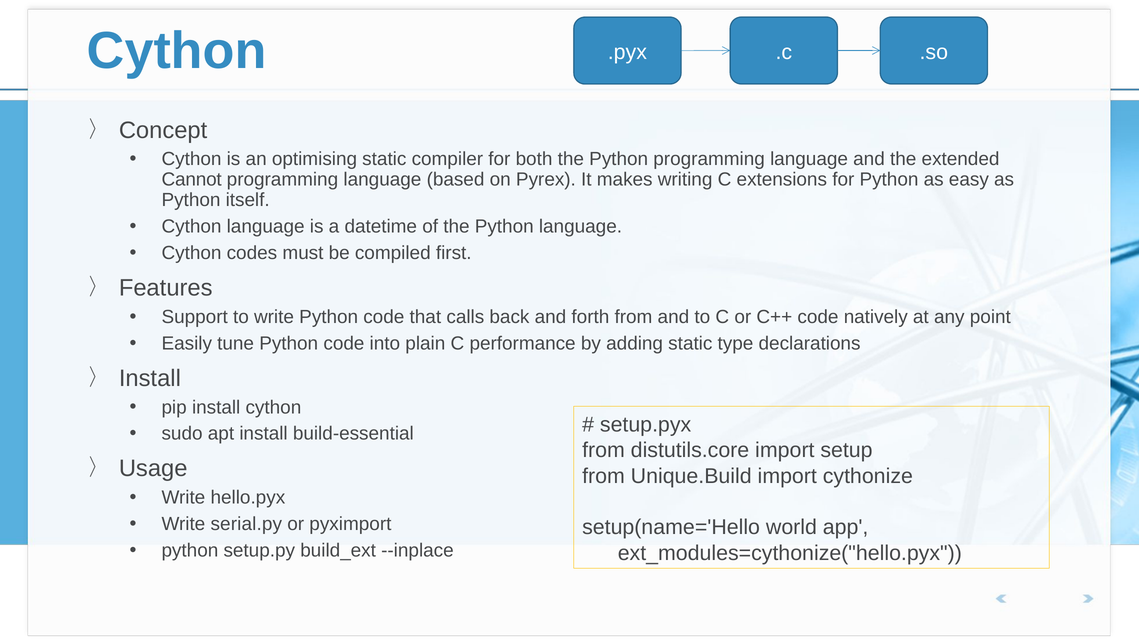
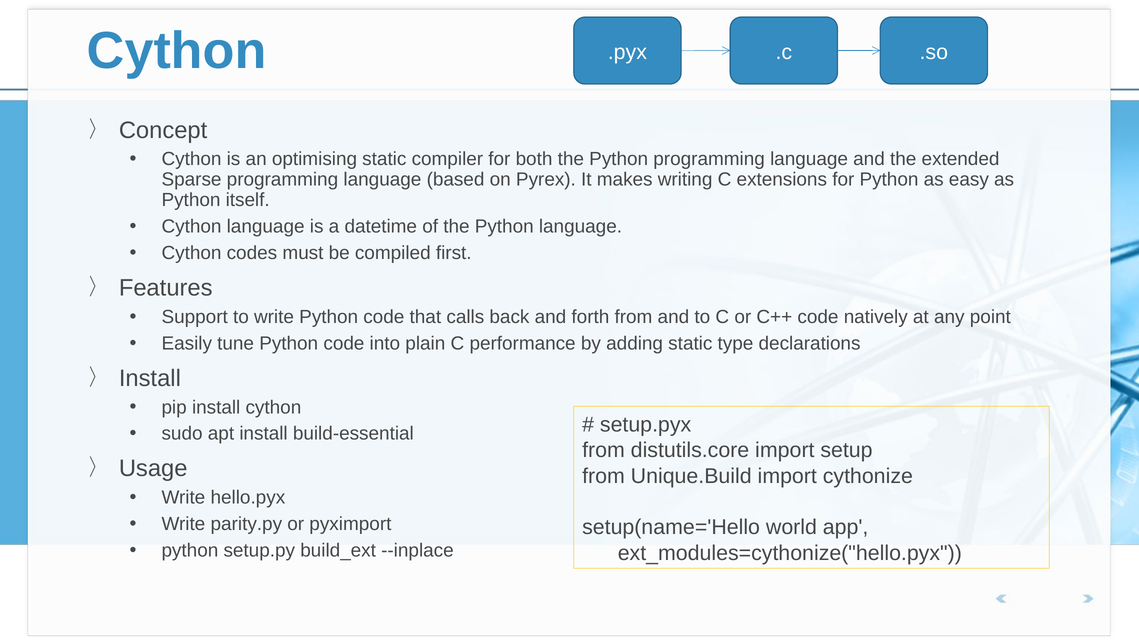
Cannot: Cannot -> Sparse
serial.py: serial.py -> parity.py
